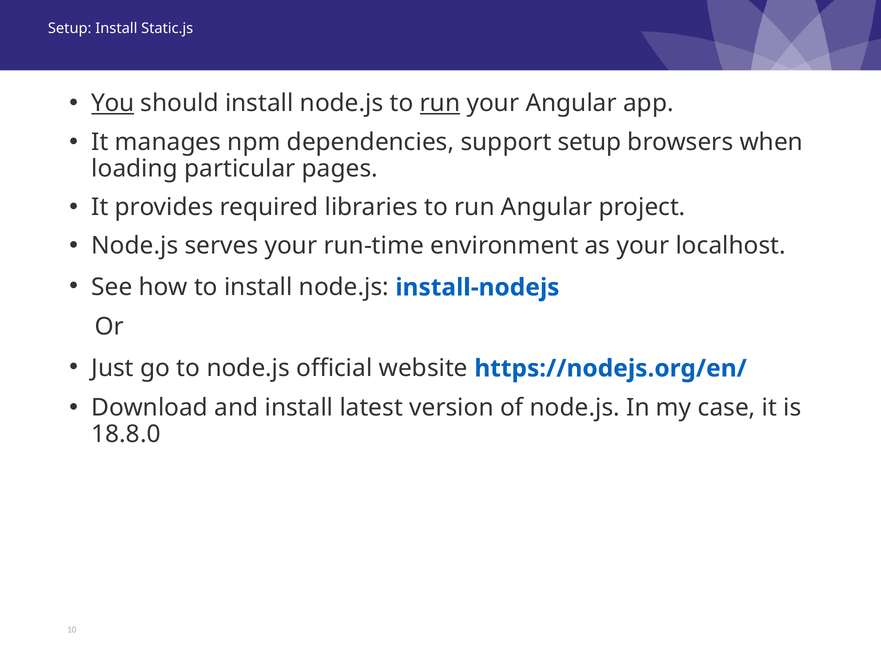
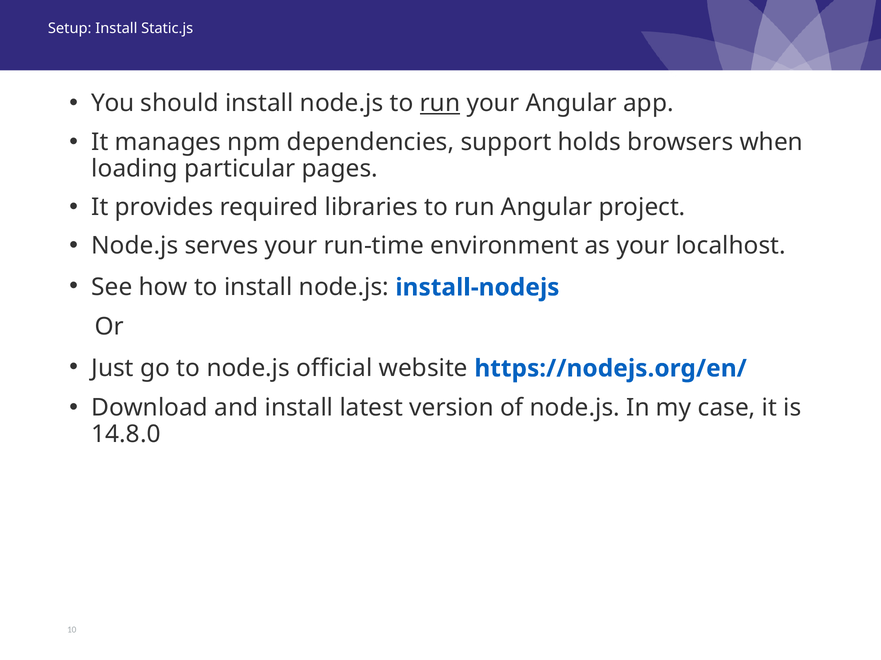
You underline: present -> none
support setup: setup -> holds
18.8.0: 18.8.0 -> 14.8.0
